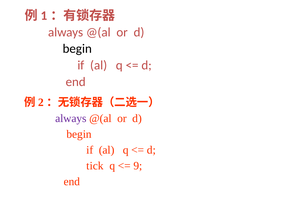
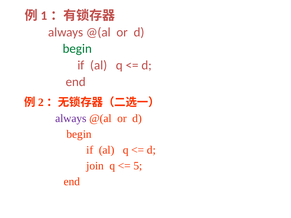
begin at (77, 49) colour: black -> green
tick: tick -> join
9: 9 -> 5
